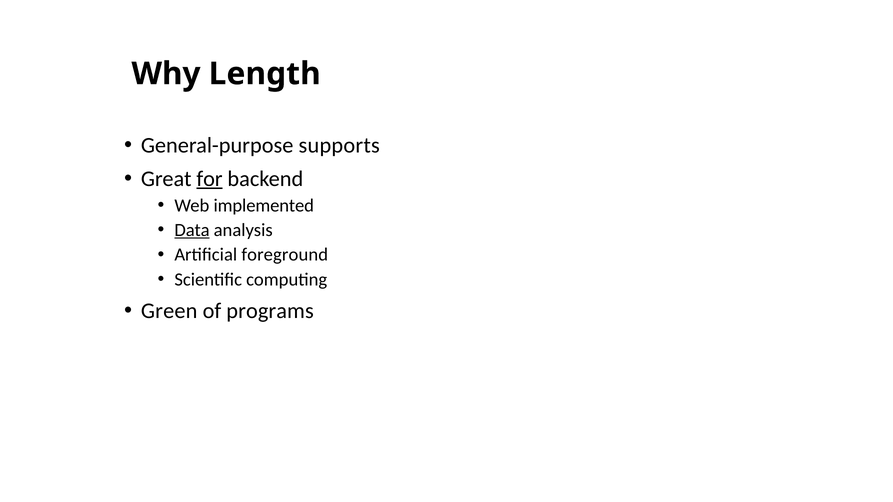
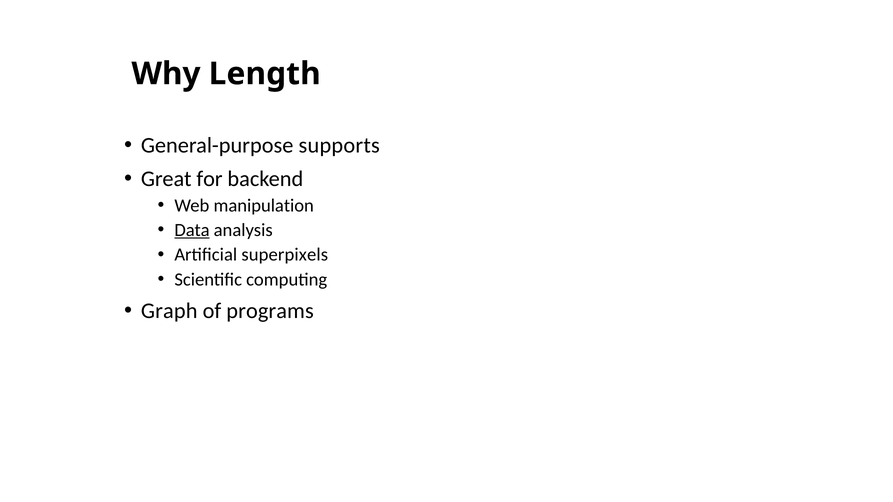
for underline: present -> none
implemented: implemented -> manipulation
foreground: foreground -> superpixels
Green: Green -> Graph
